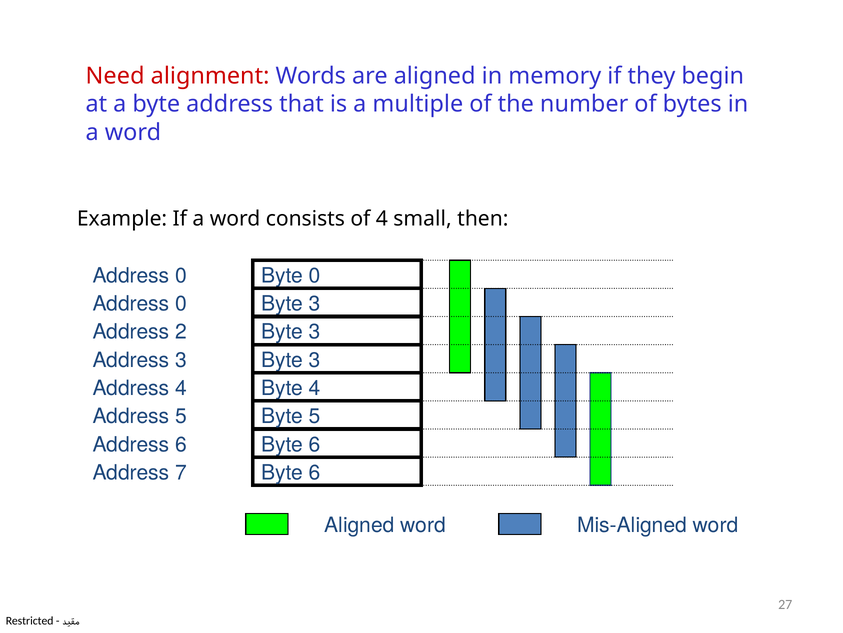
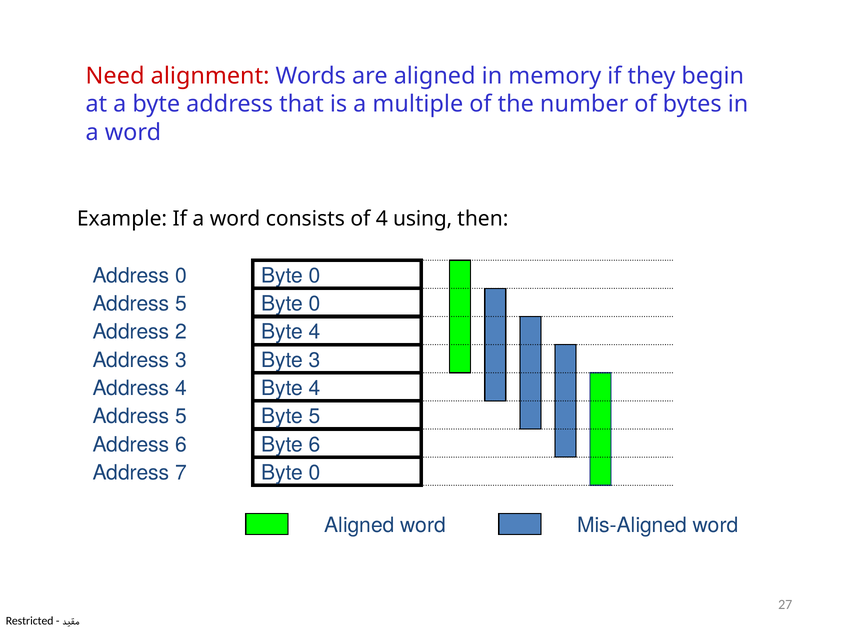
small: small -> using
0 at (181, 304): 0 -> 5
3 at (315, 304): 3 -> 0
3 at (315, 332): 3 -> 4
6 at (315, 472): 6 -> 0
